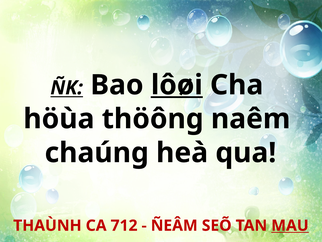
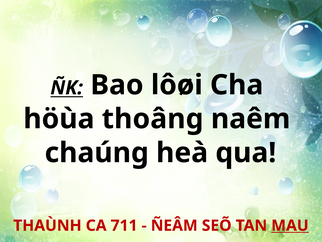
lôøi underline: present -> none
thöông: thöông -> thoâng
712: 712 -> 711
